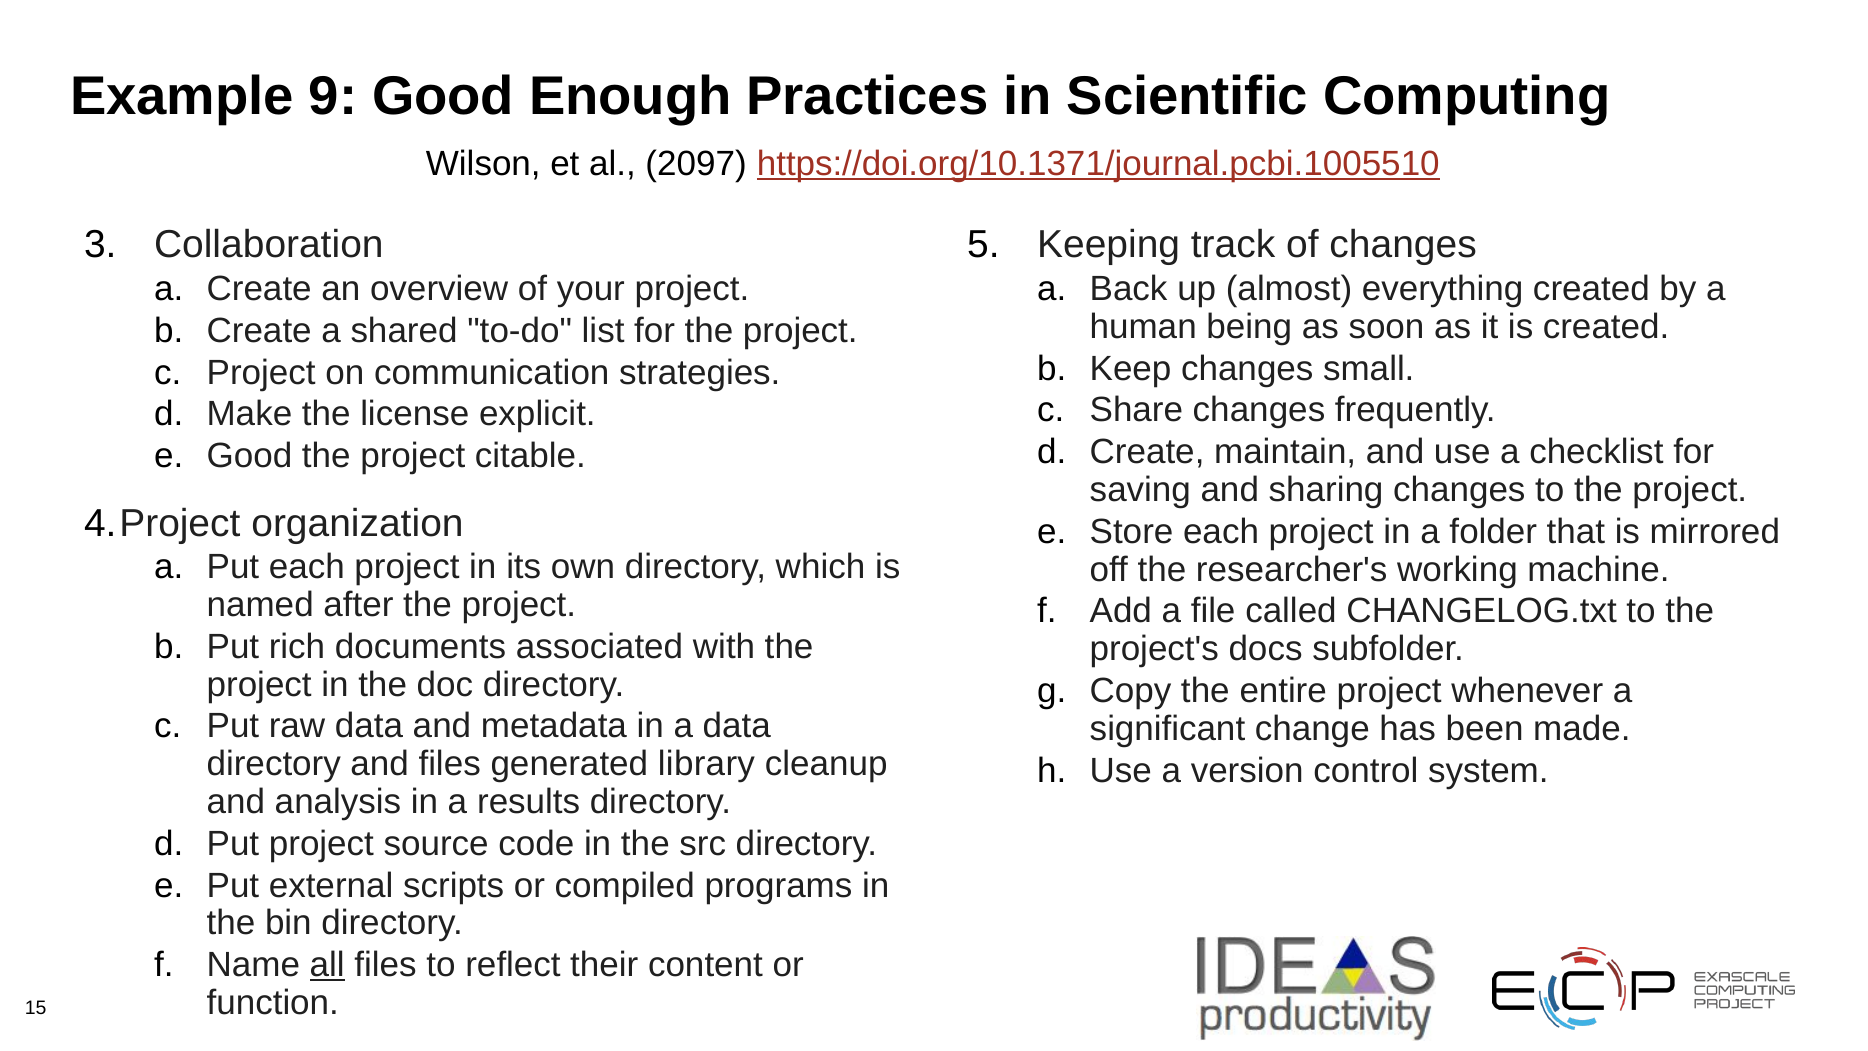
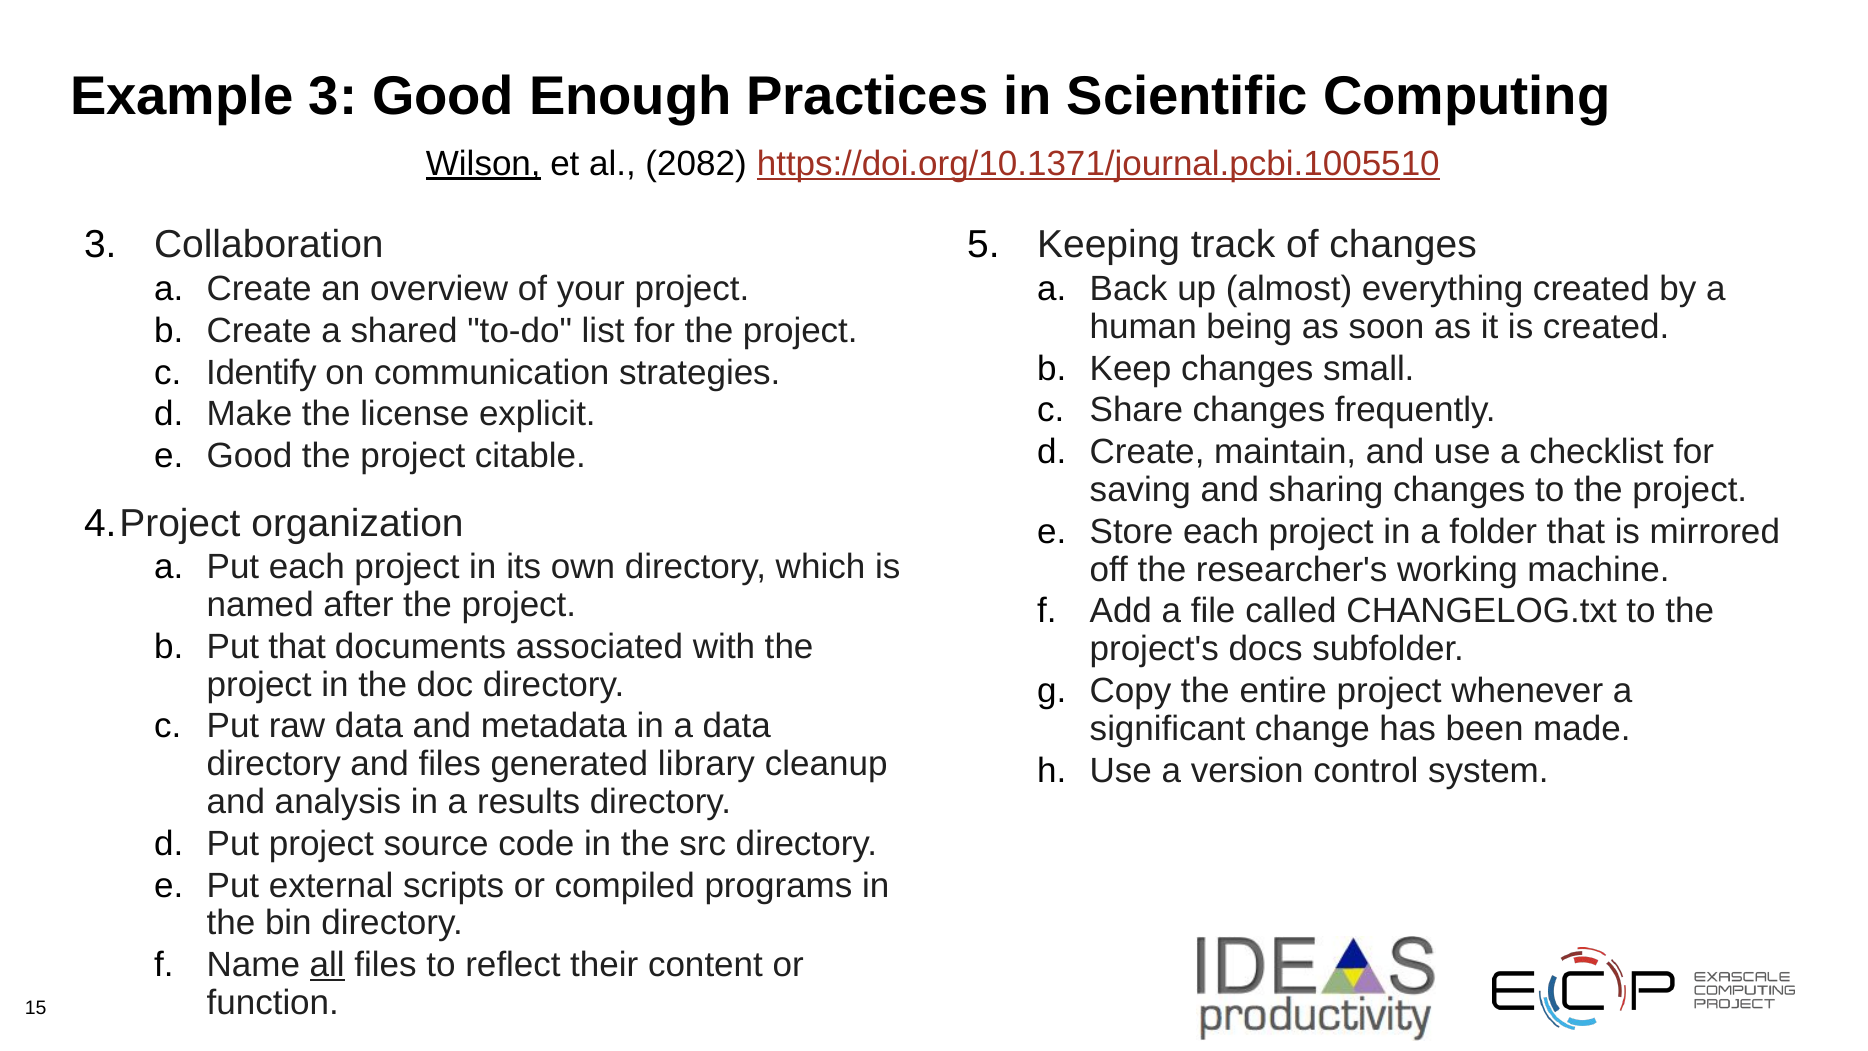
Example 9: 9 -> 3
Wilson underline: none -> present
2097: 2097 -> 2082
Project at (261, 372): Project -> Identify
Put rich: rich -> that
